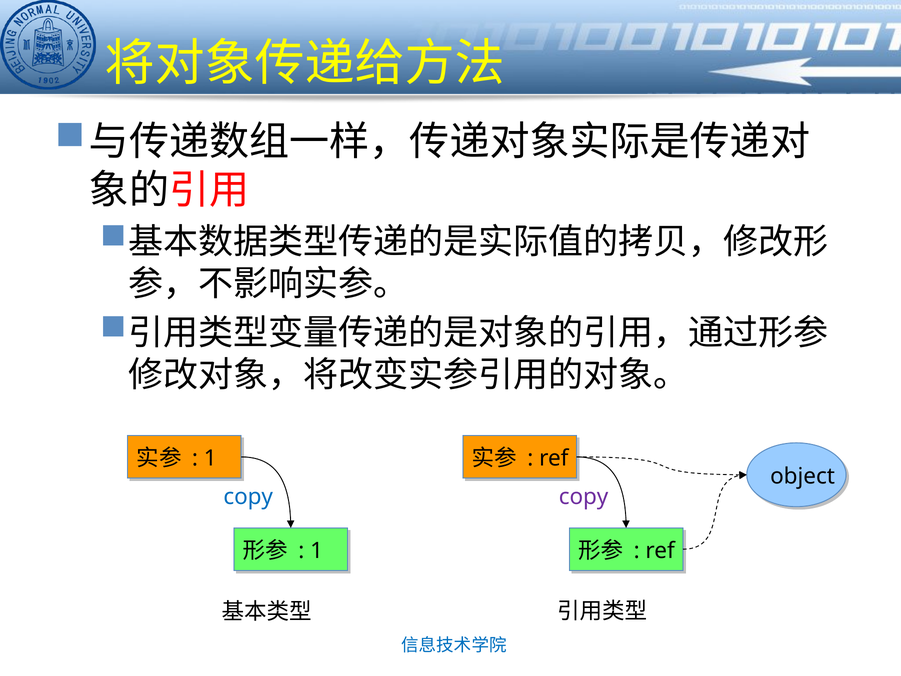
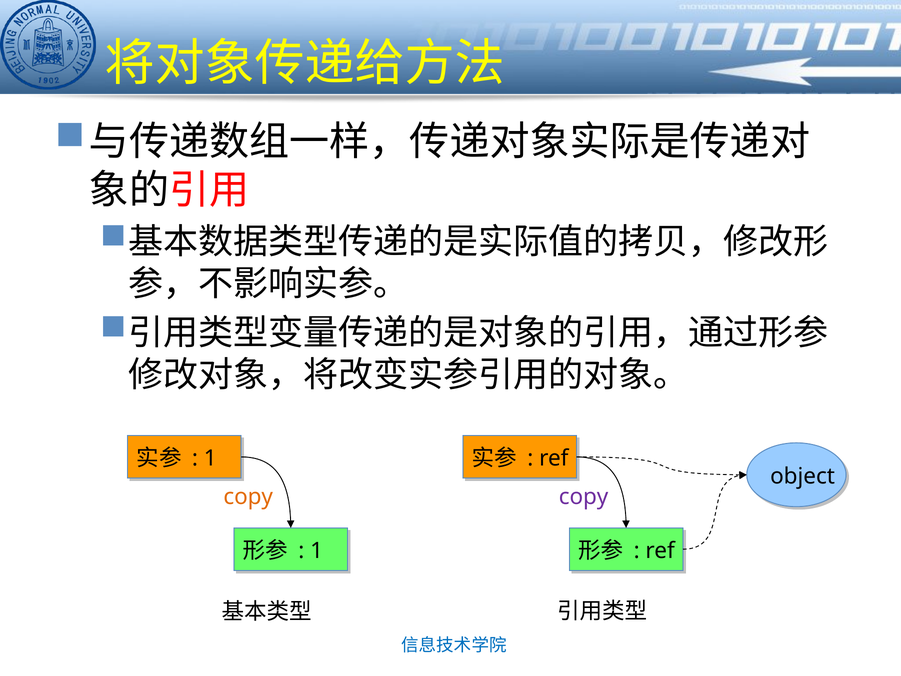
copy at (248, 497) colour: blue -> orange
